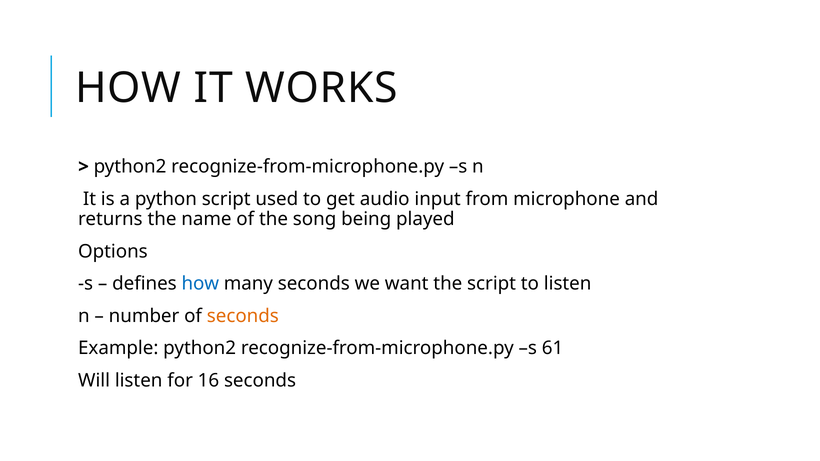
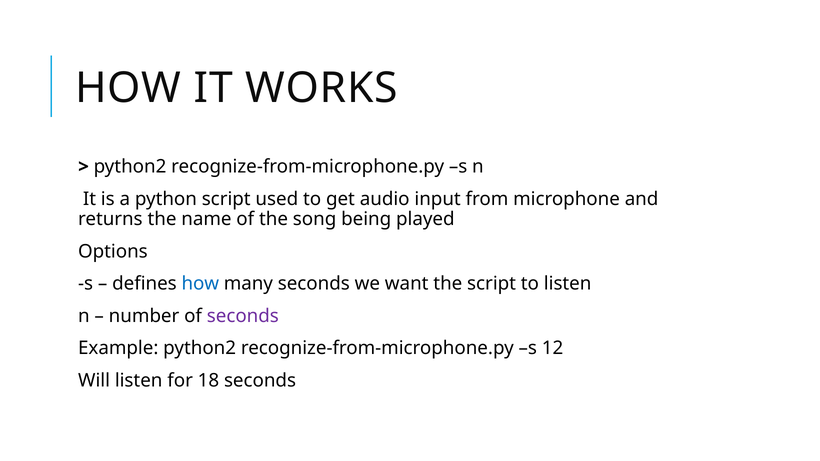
seconds at (243, 316) colour: orange -> purple
61: 61 -> 12
16: 16 -> 18
